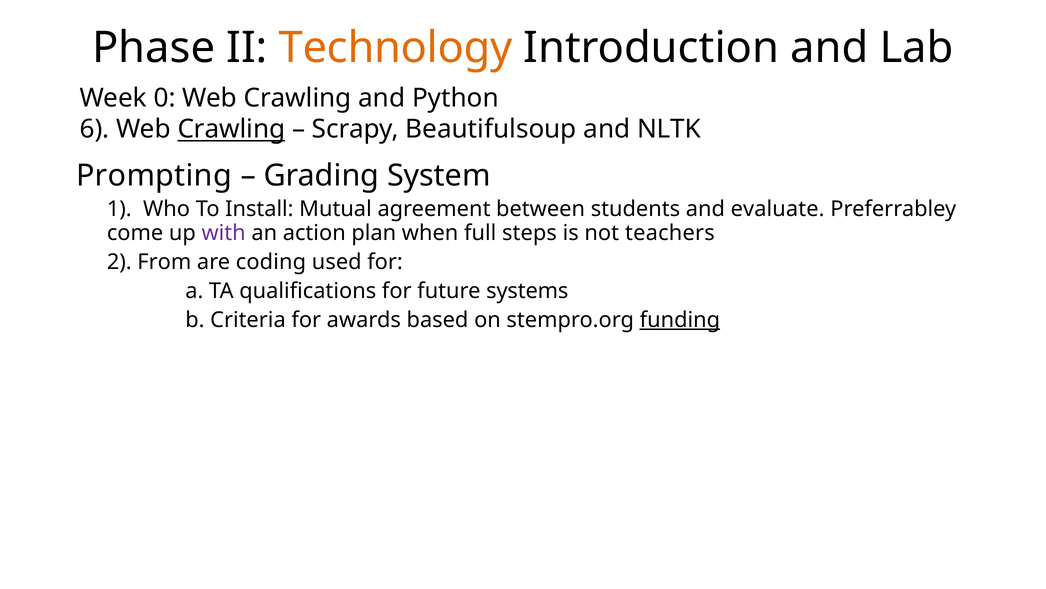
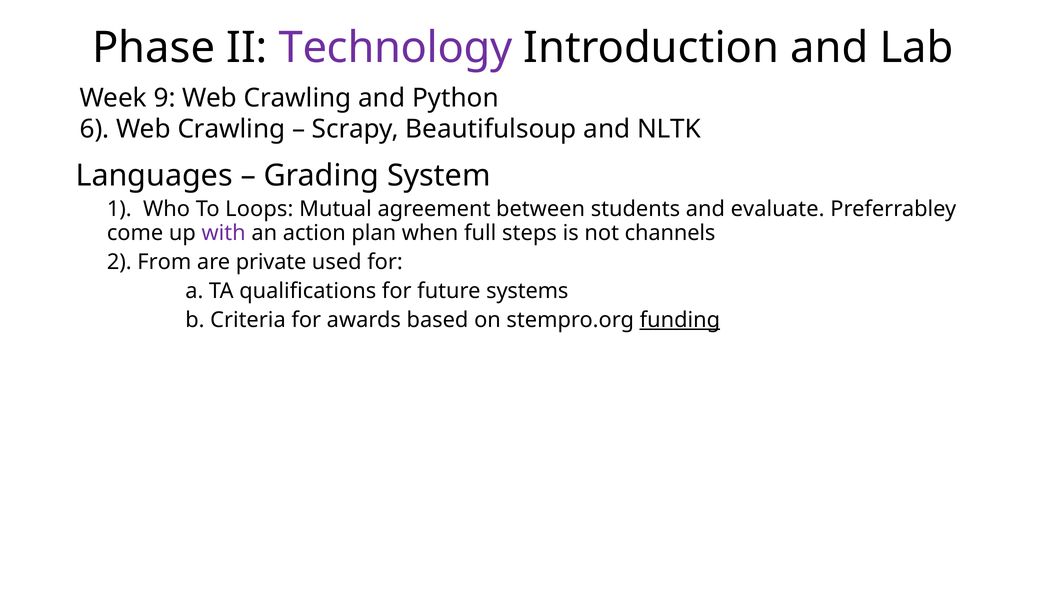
Technology colour: orange -> purple
0: 0 -> 9
Crawling at (231, 129) underline: present -> none
Prompting: Prompting -> Languages
Install: Install -> Loops
teachers: teachers -> channels
coding: coding -> private
